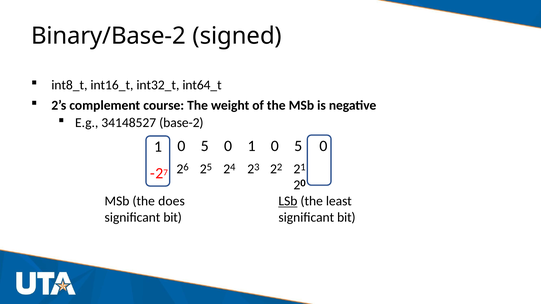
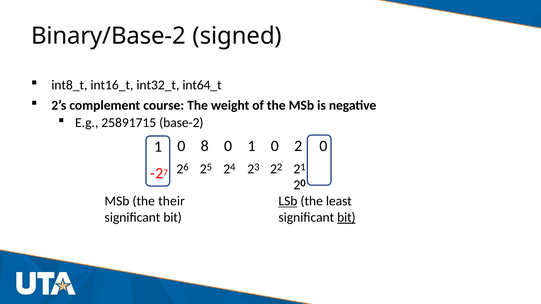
34148527: 34148527 -> 25891715
5 at (205, 146): 5 -> 8
1 0 5: 5 -> 2
does: does -> their
bit at (346, 218) underline: none -> present
